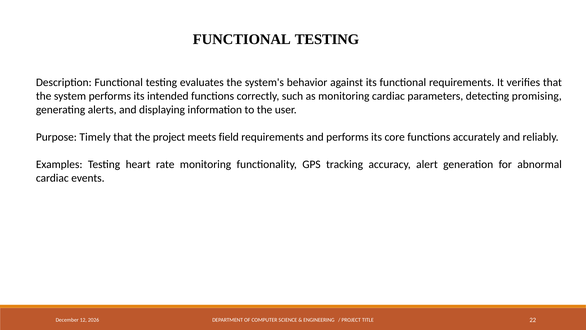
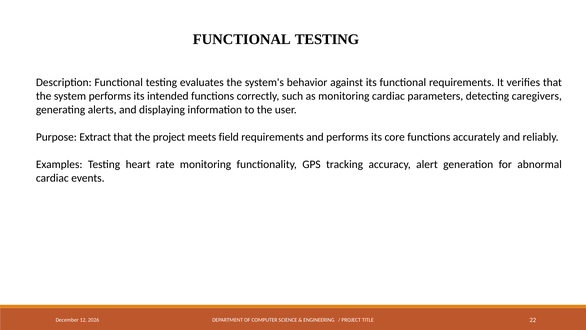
promising: promising -> caregivers
Timely: Timely -> Extract
